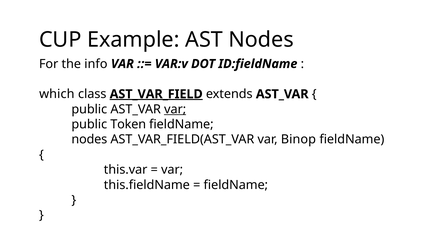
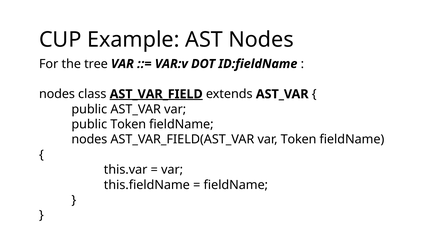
info: info -> tree
which at (57, 94): which -> nodes
var at (175, 109) underline: present -> none
var Binop: Binop -> Token
